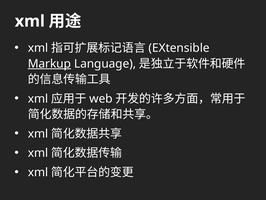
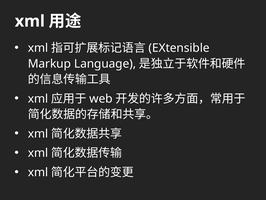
Markup underline: present -> none
